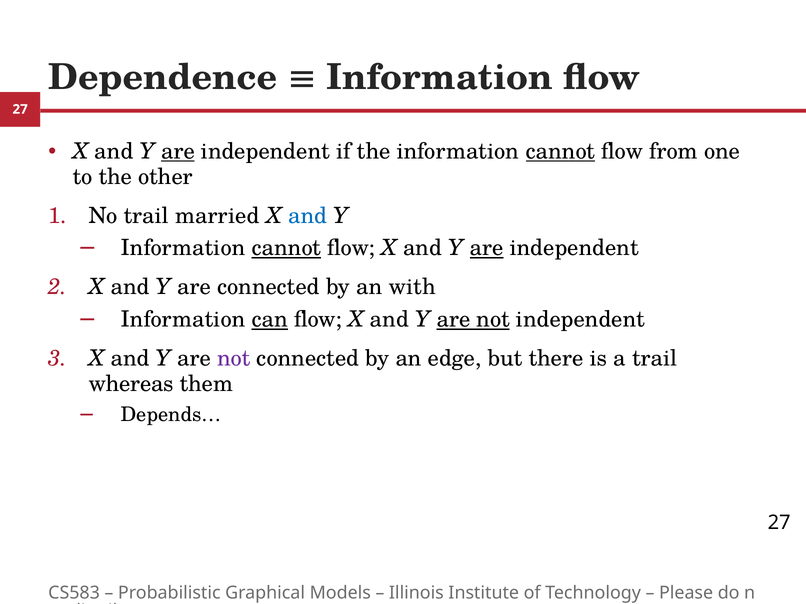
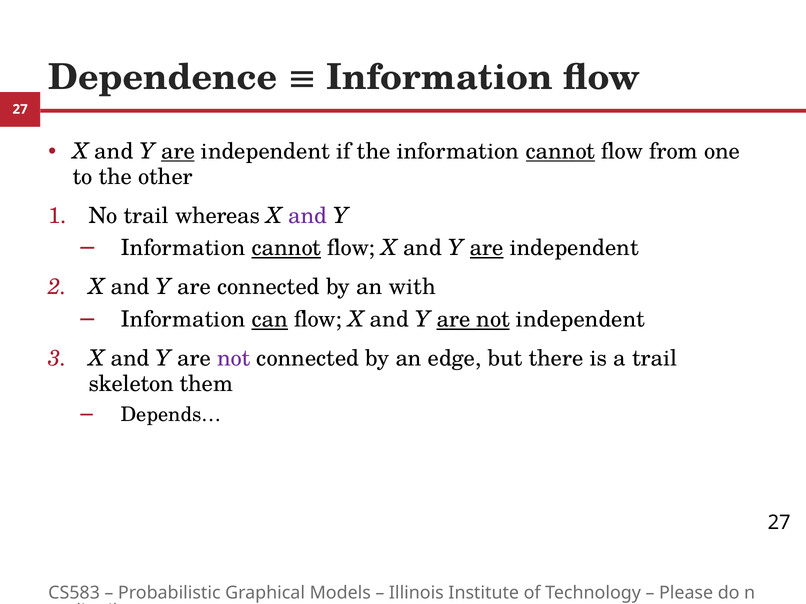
married: married -> whereas
and at (308, 216) colour: blue -> purple
whereas: whereas -> skeleton
